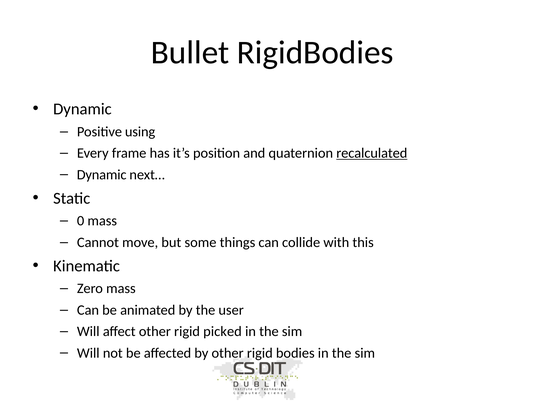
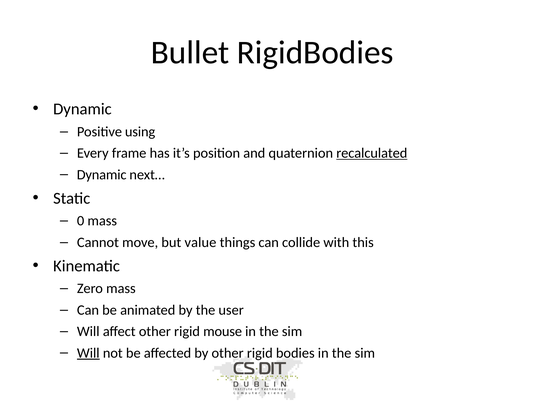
some: some -> value
picked: picked -> mouse
Will at (88, 354) underline: none -> present
